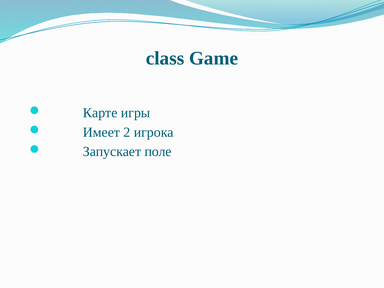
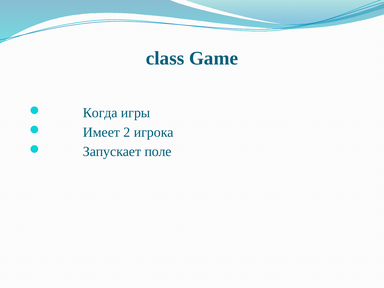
Карте: Карте -> Когда
